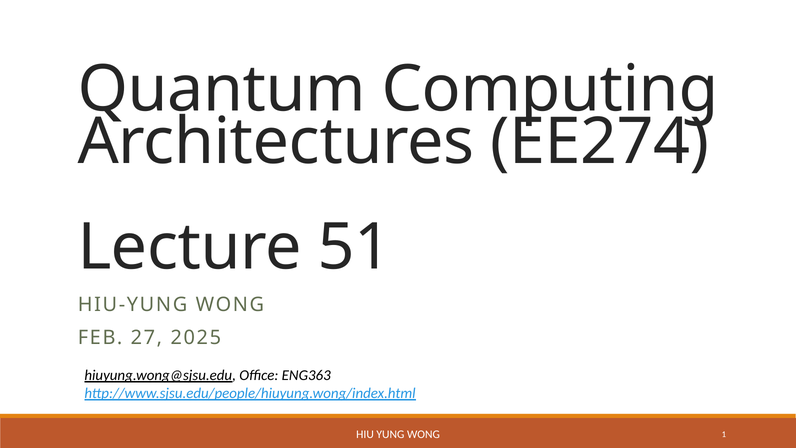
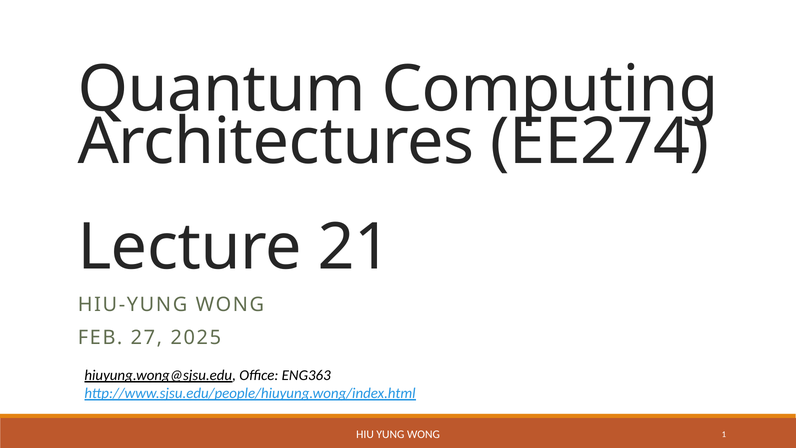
51: 51 -> 21
